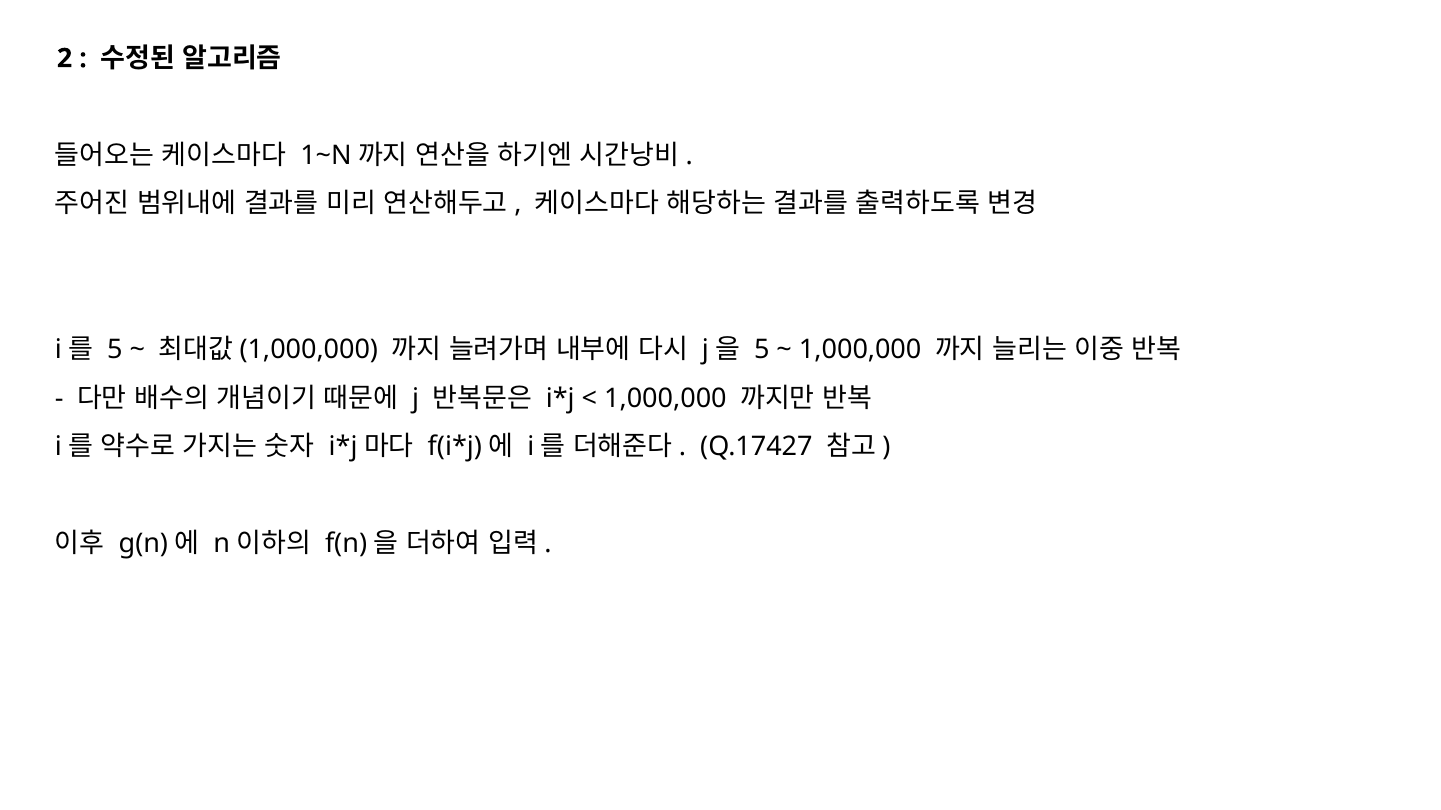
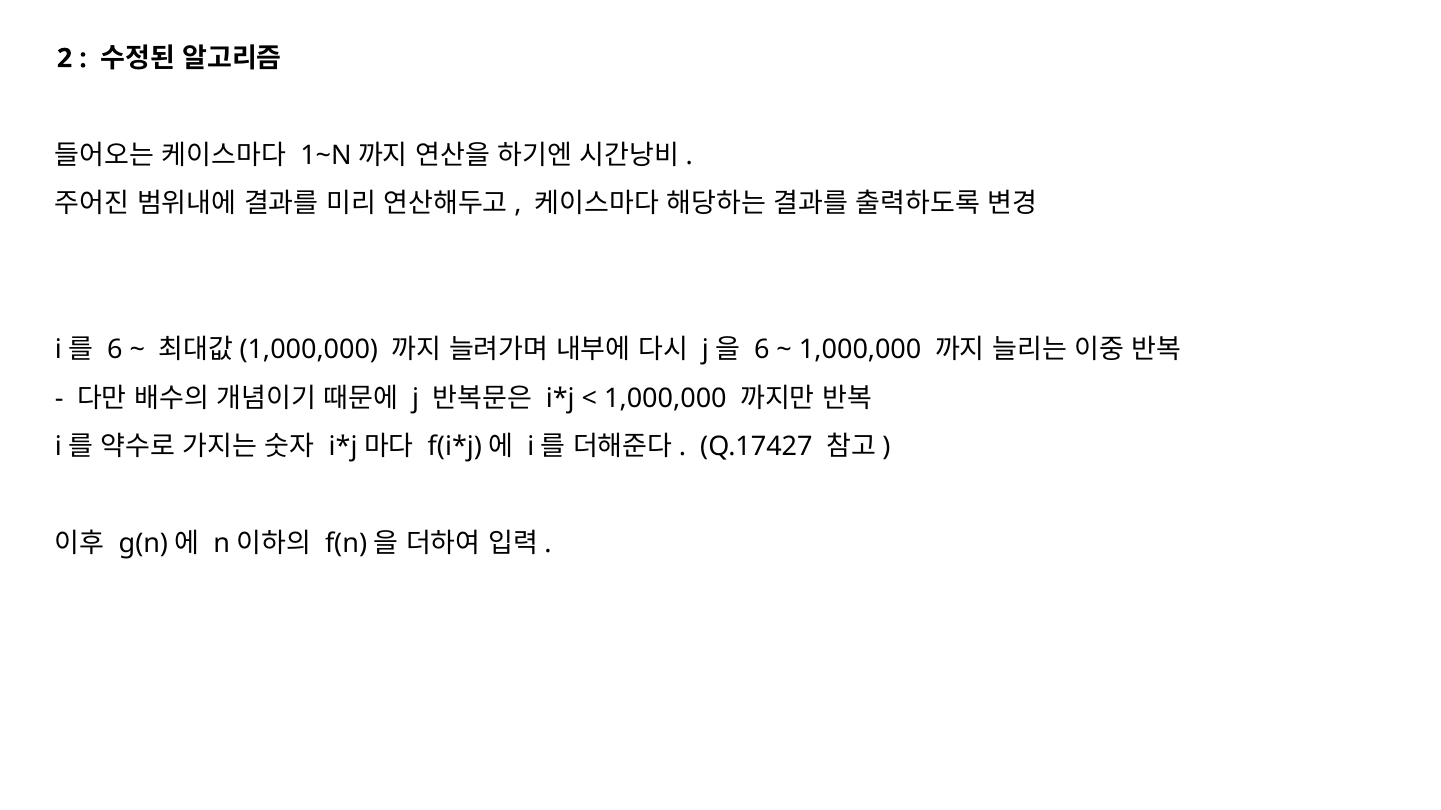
5 at (115, 350): 5 -> 6
5 at (762, 350): 5 -> 6
